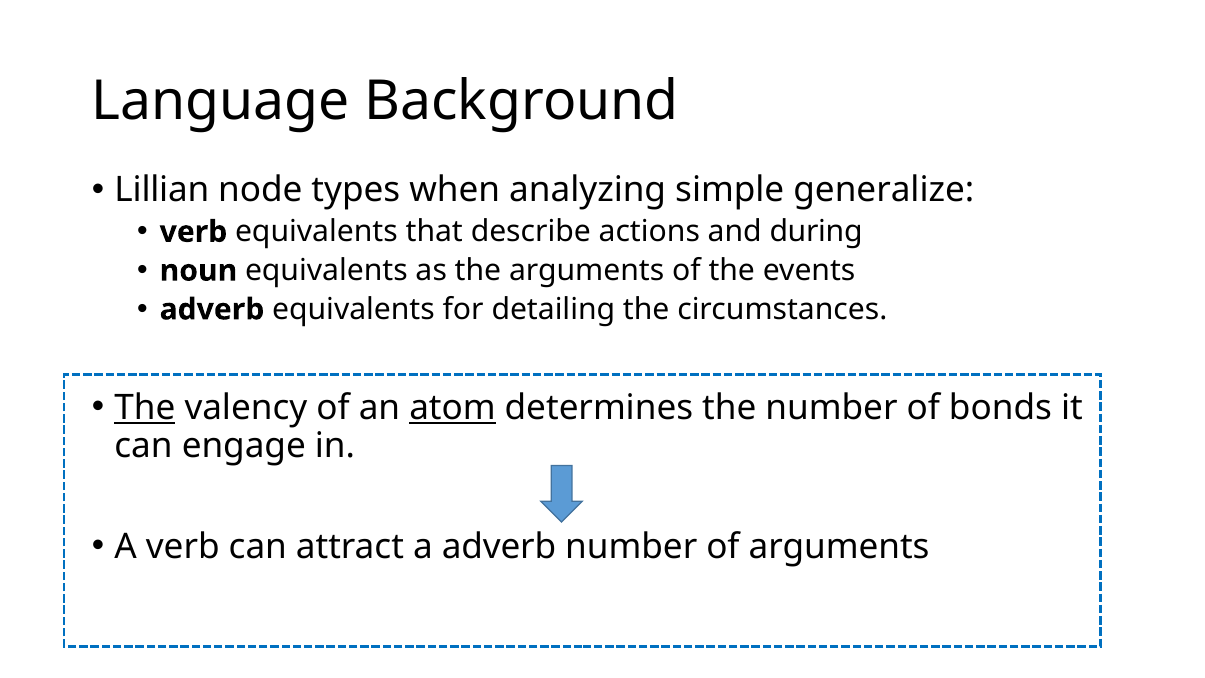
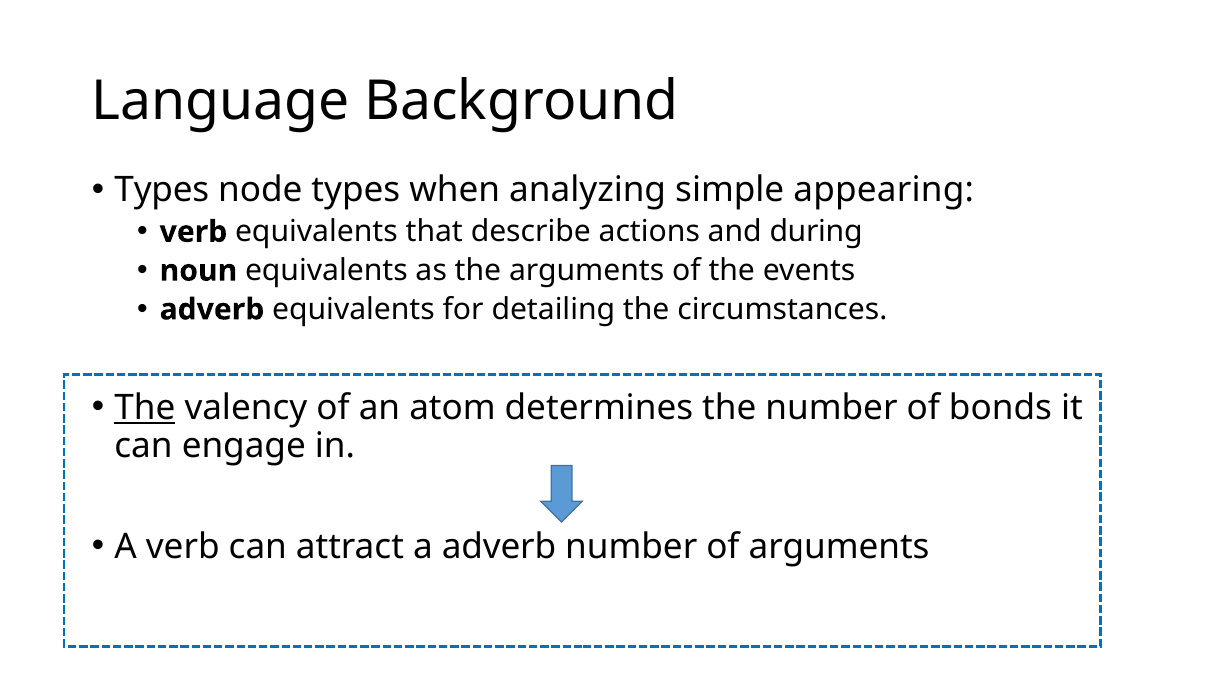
Lillian at (162, 190): Lillian -> Types
generalize: generalize -> appearing
atom underline: present -> none
